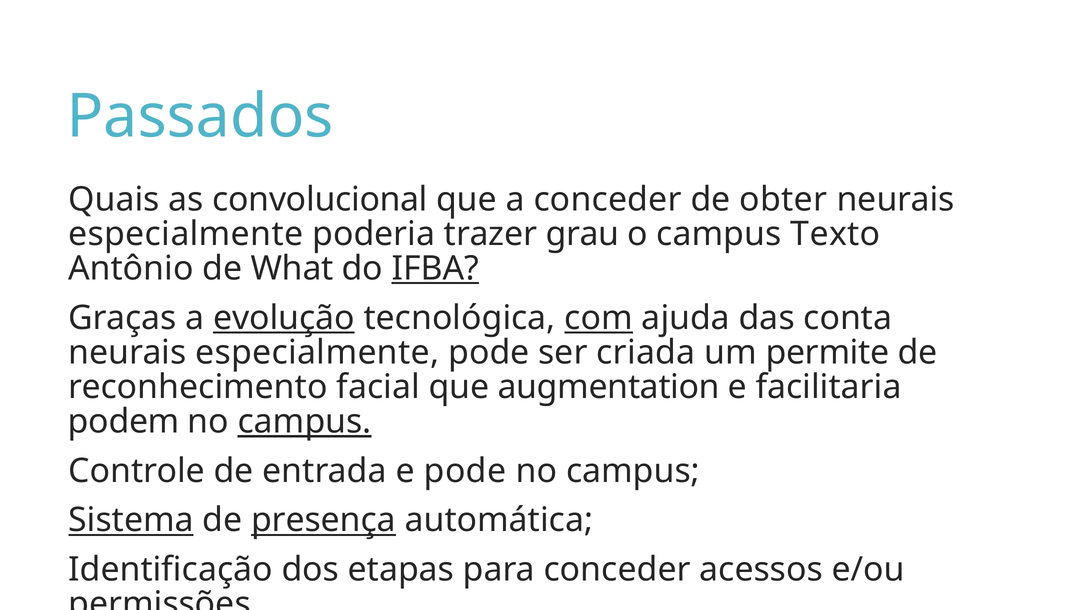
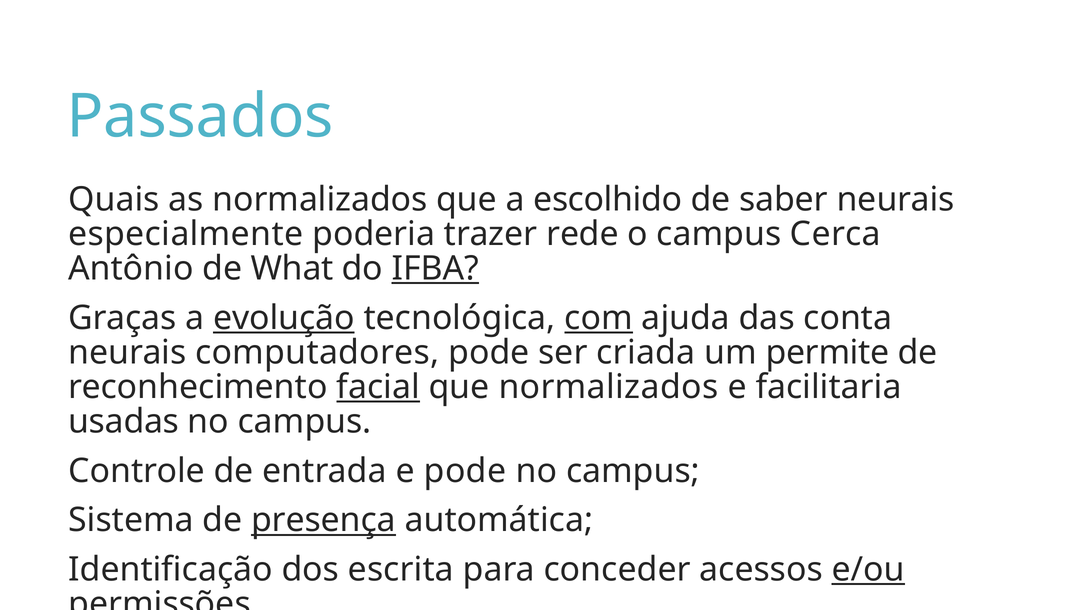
as convolucional: convolucional -> normalizados
a conceder: conceder -> escolhido
obter: obter -> saber
grau: grau -> rede
Texto: Texto -> Cerca
especialmente at (317, 352): especialmente -> computadores
facial underline: none -> present
que augmentation: augmentation -> normalizados
podem: podem -> usadas
campus at (305, 422) underline: present -> none
Sistema underline: present -> none
etapas: etapas -> escrita
e/ou underline: none -> present
